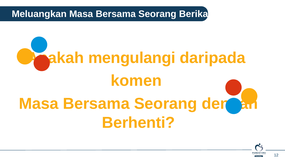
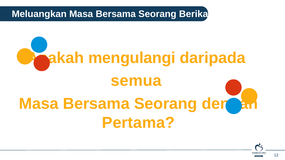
komen: komen -> semua
Berhenti: Berhenti -> Pertama
